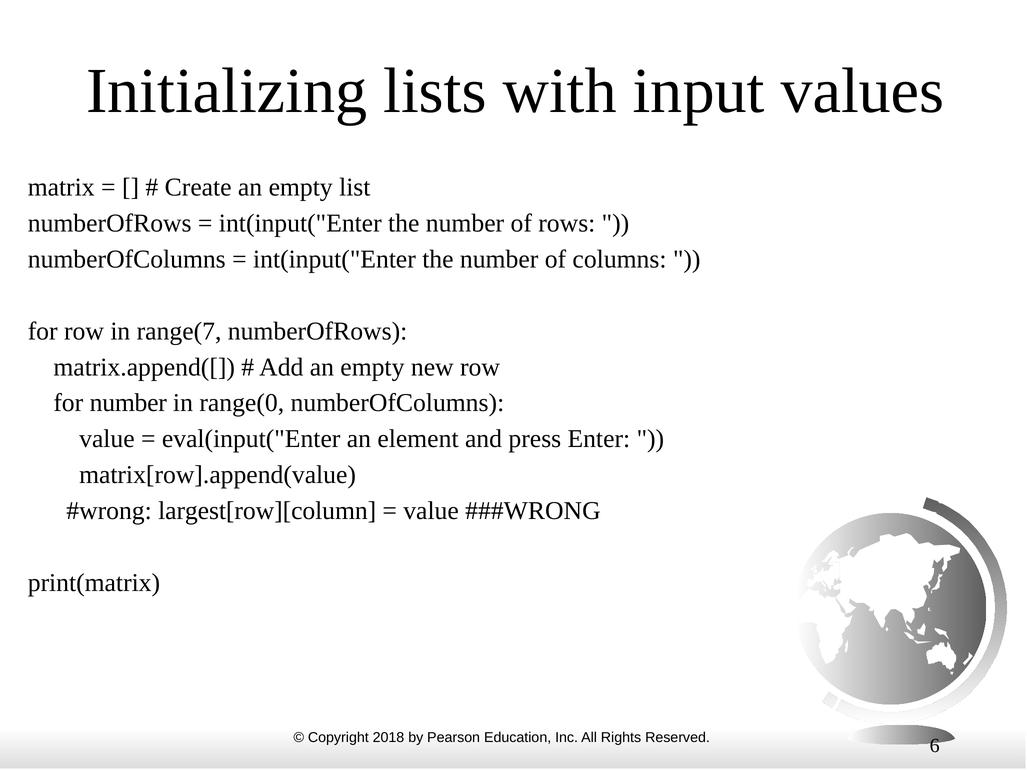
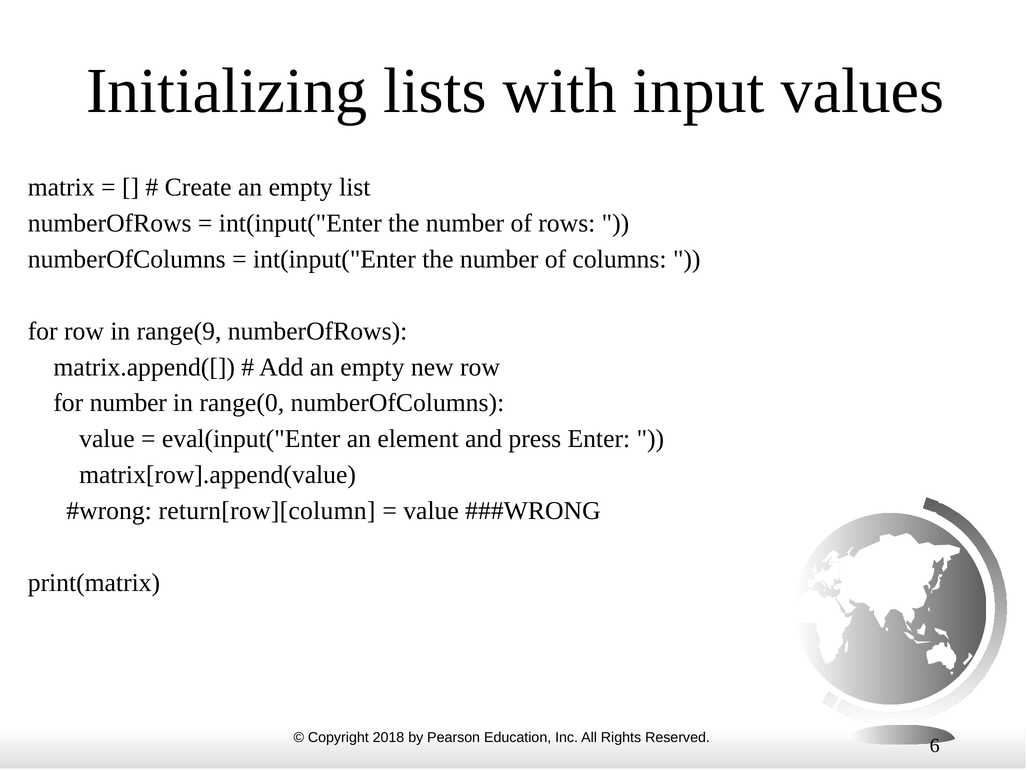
range(7: range(7 -> range(9
largest[row][column: largest[row][column -> return[row][column
